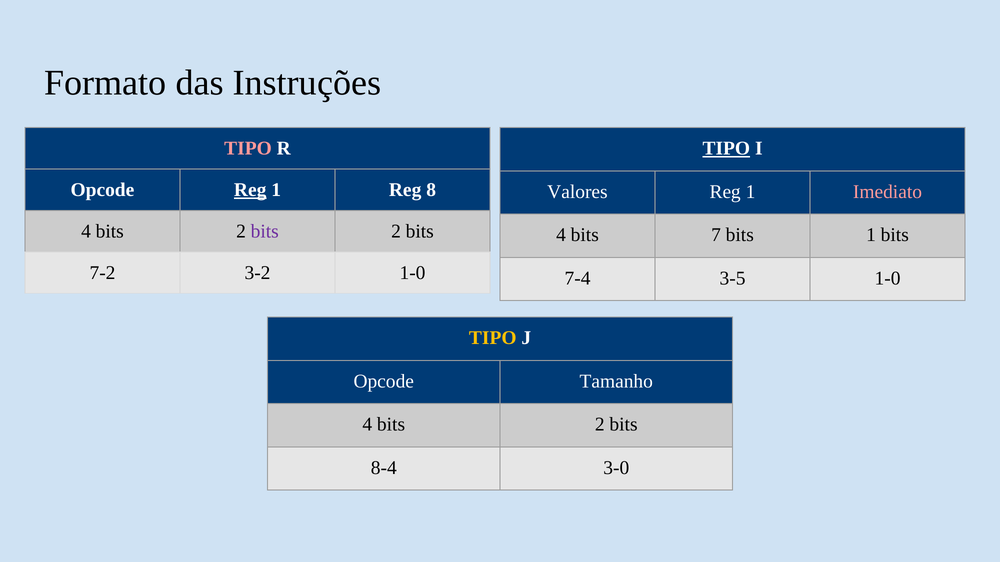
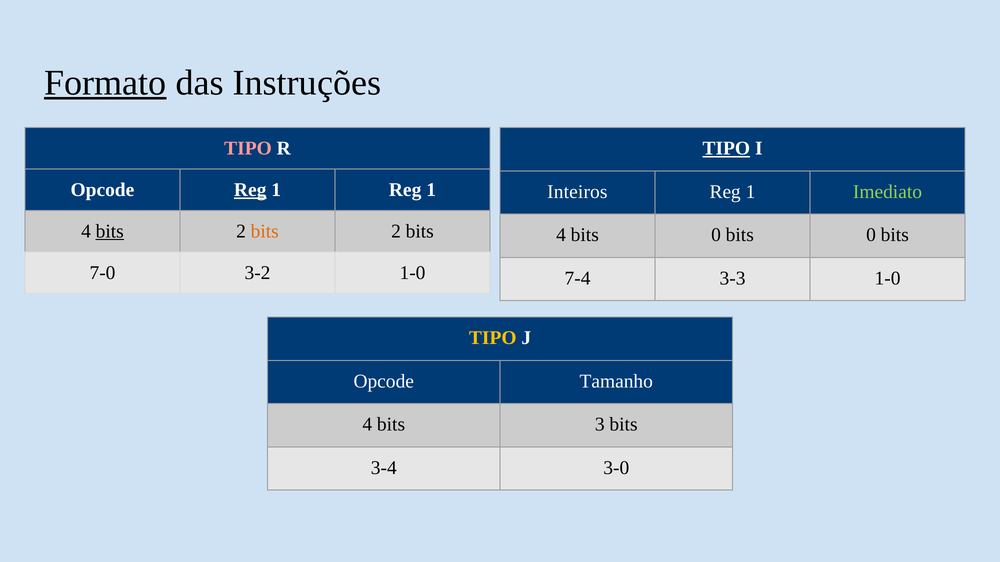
Formato underline: none -> present
1 Reg 8: 8 -> 1
Valores: Valores -> Inteiros
Imediato colour: pink -> light green
bits at (110, 231) underline: none -> present
bits at (265, 231) colour: purple -> orange
4 bits 7: 7 -> 0
1 at (871, 235): 1 -> 0
7-2: 7-2 -> 7-0
3-5: 3-5 -> 3-3
2 at (600, 425): 2 -> 3
8-4: 8-4 -> 3-4
